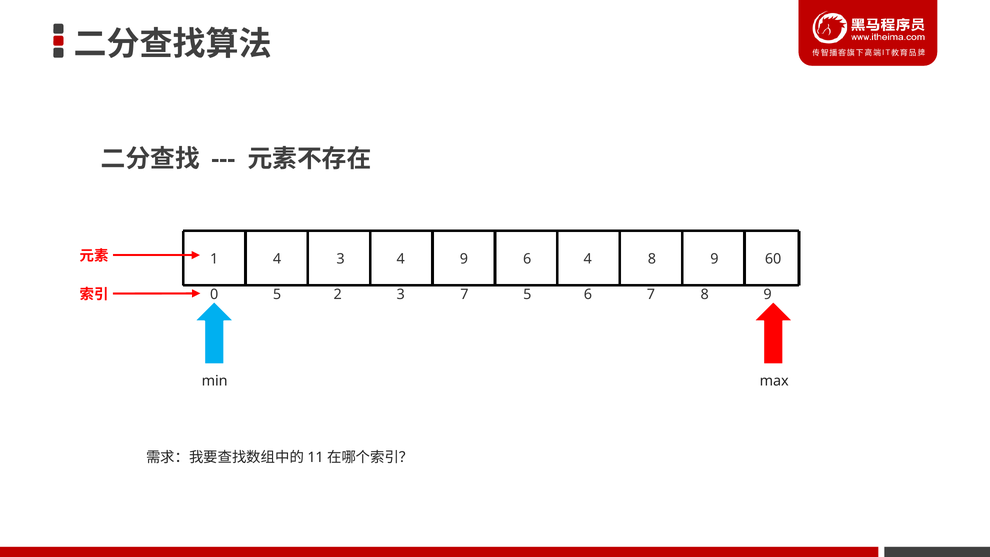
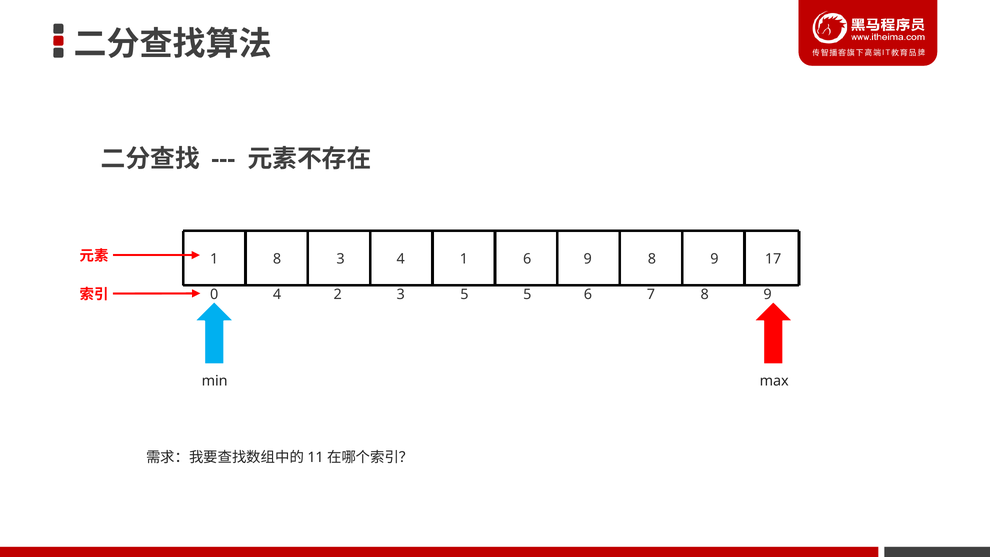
1 4: 4 -> 8
4 9: 9 -> 1
6 4: 4 -> 9
60: 60 -> 17
0 5: 5 -> 4
3 7: 7 -> 5
